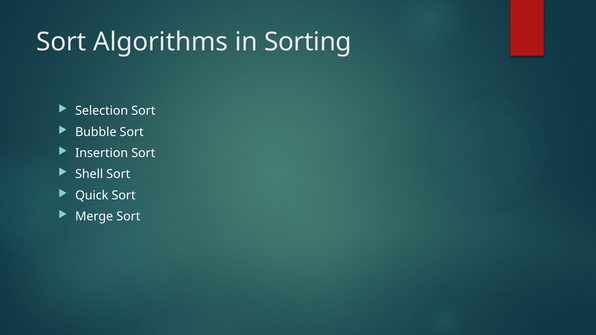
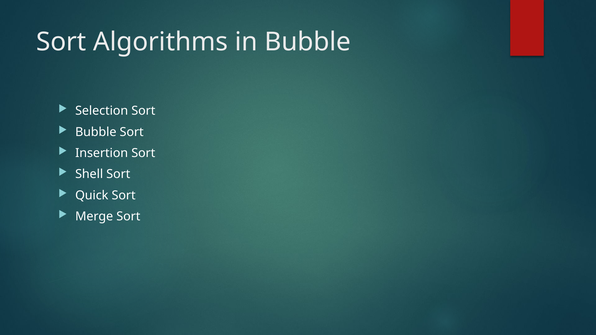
in Sorting: Sorting -> Bubble
